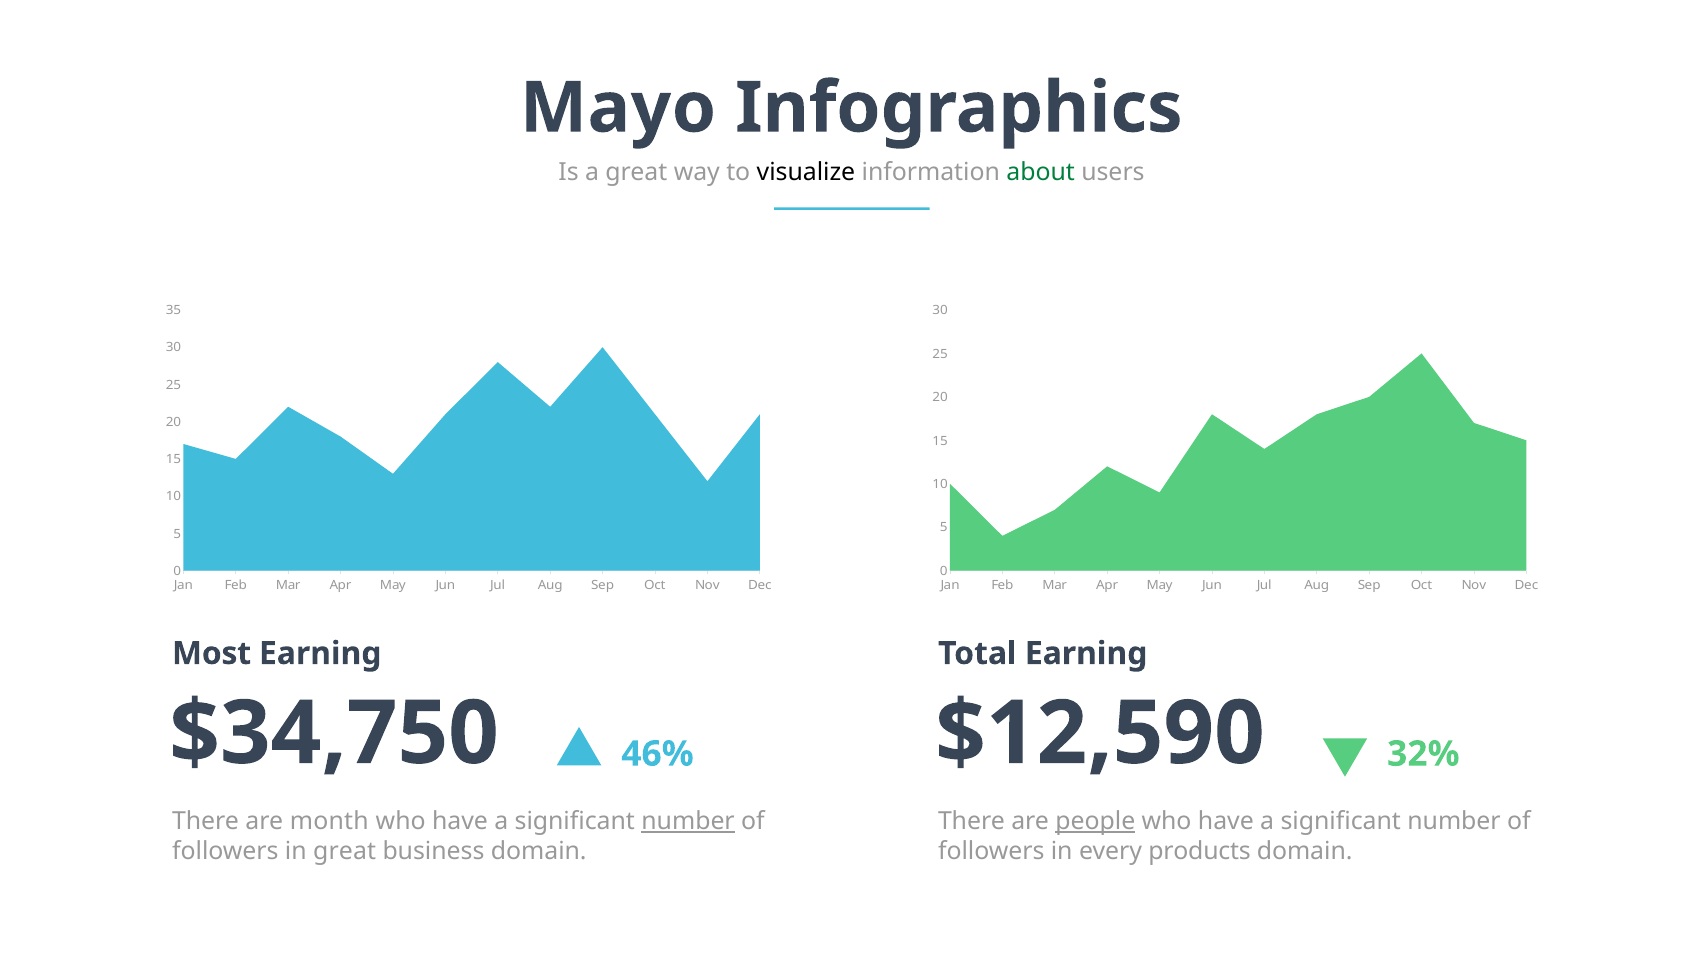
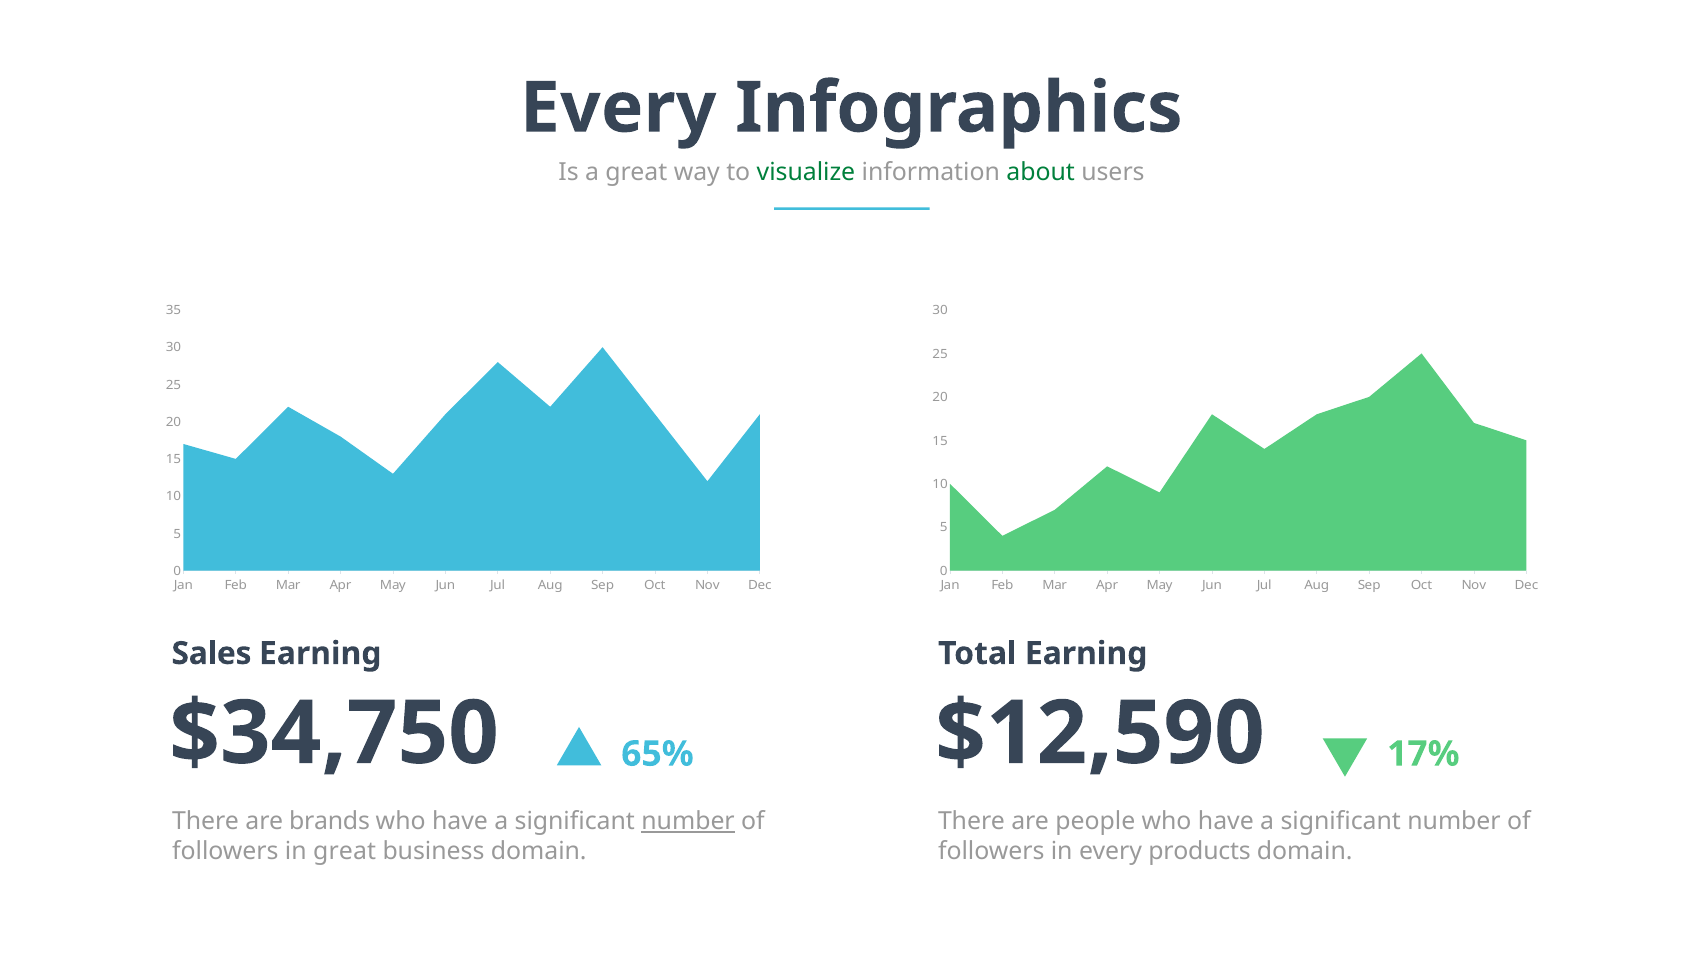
Mayo at (618, 108): Mayo -> Every
visualize colour: black -> green
Most: Most -> Sales
46%: 46% -> 65%
32%: 32% -> 17%
month: month -> brands
people underline: present -> none
